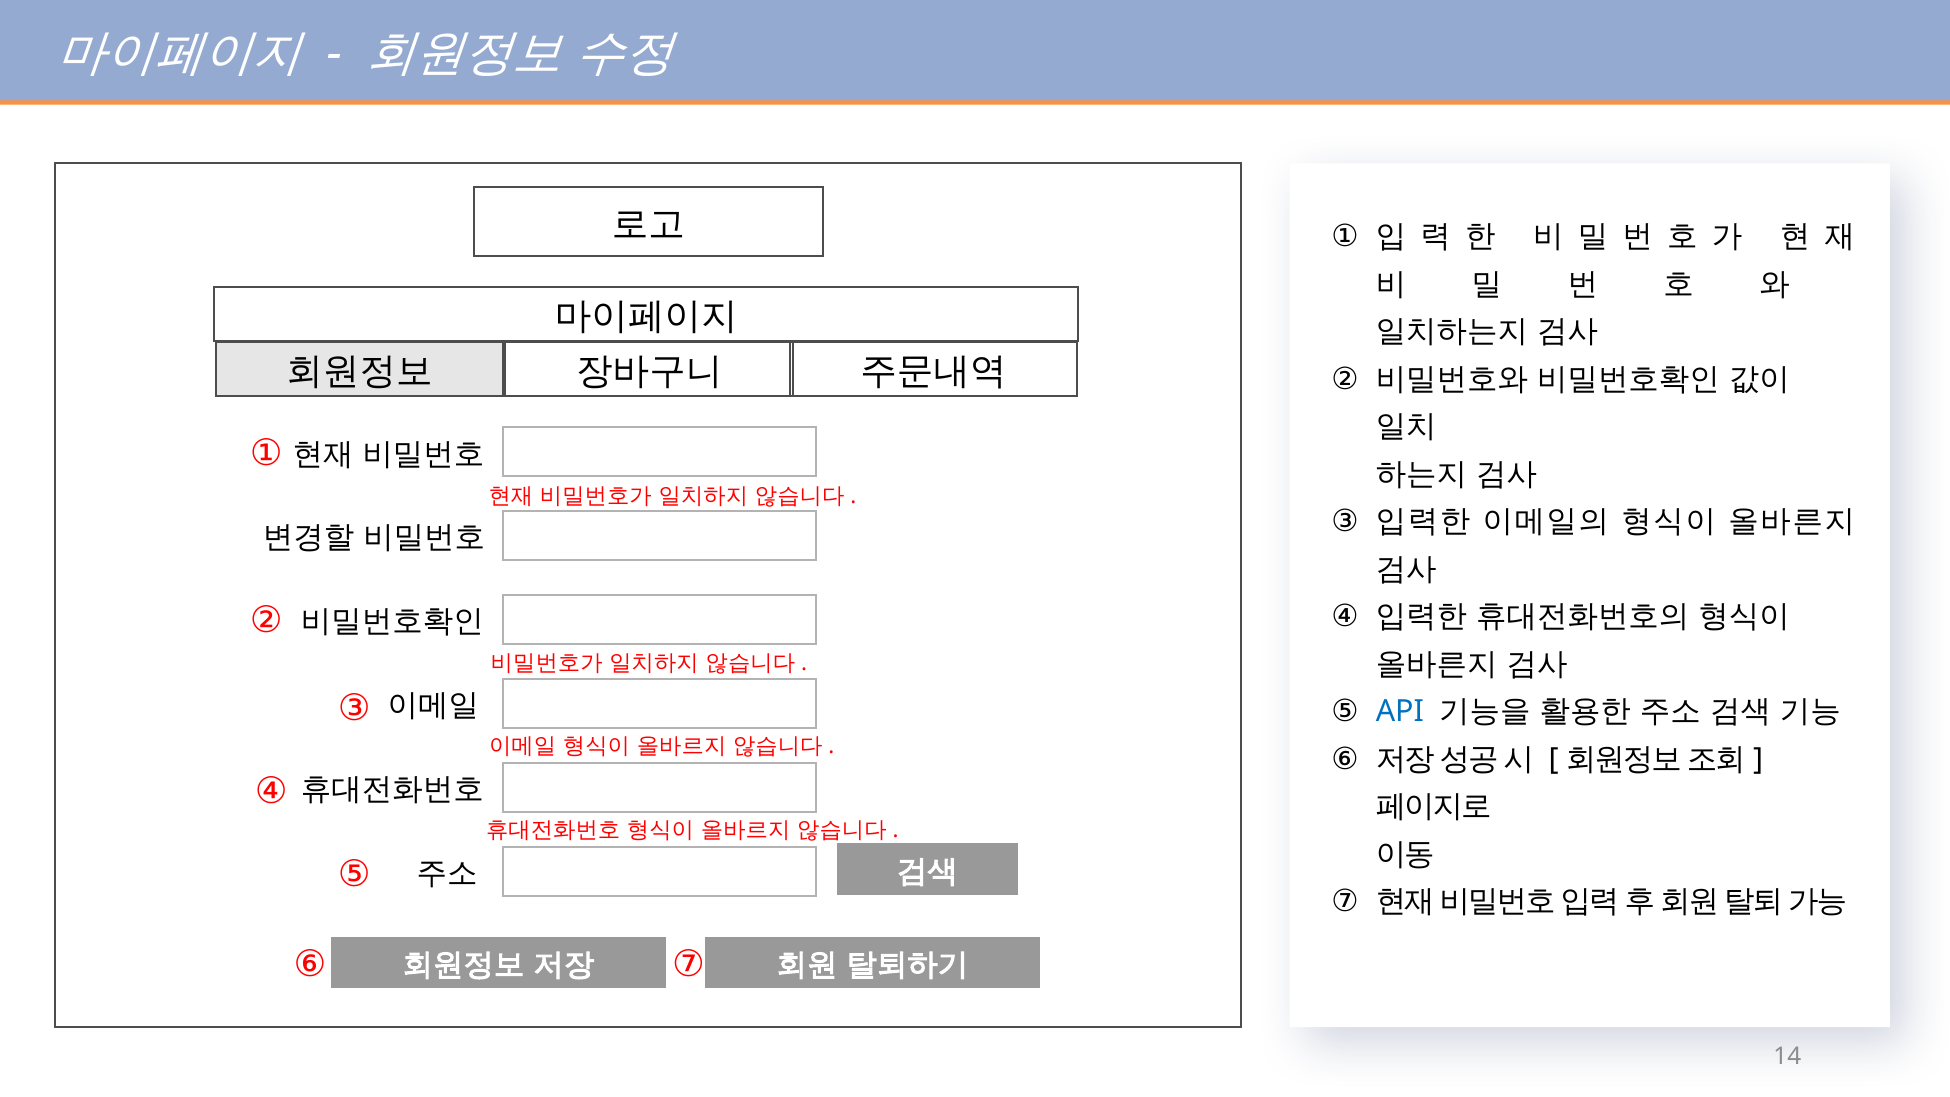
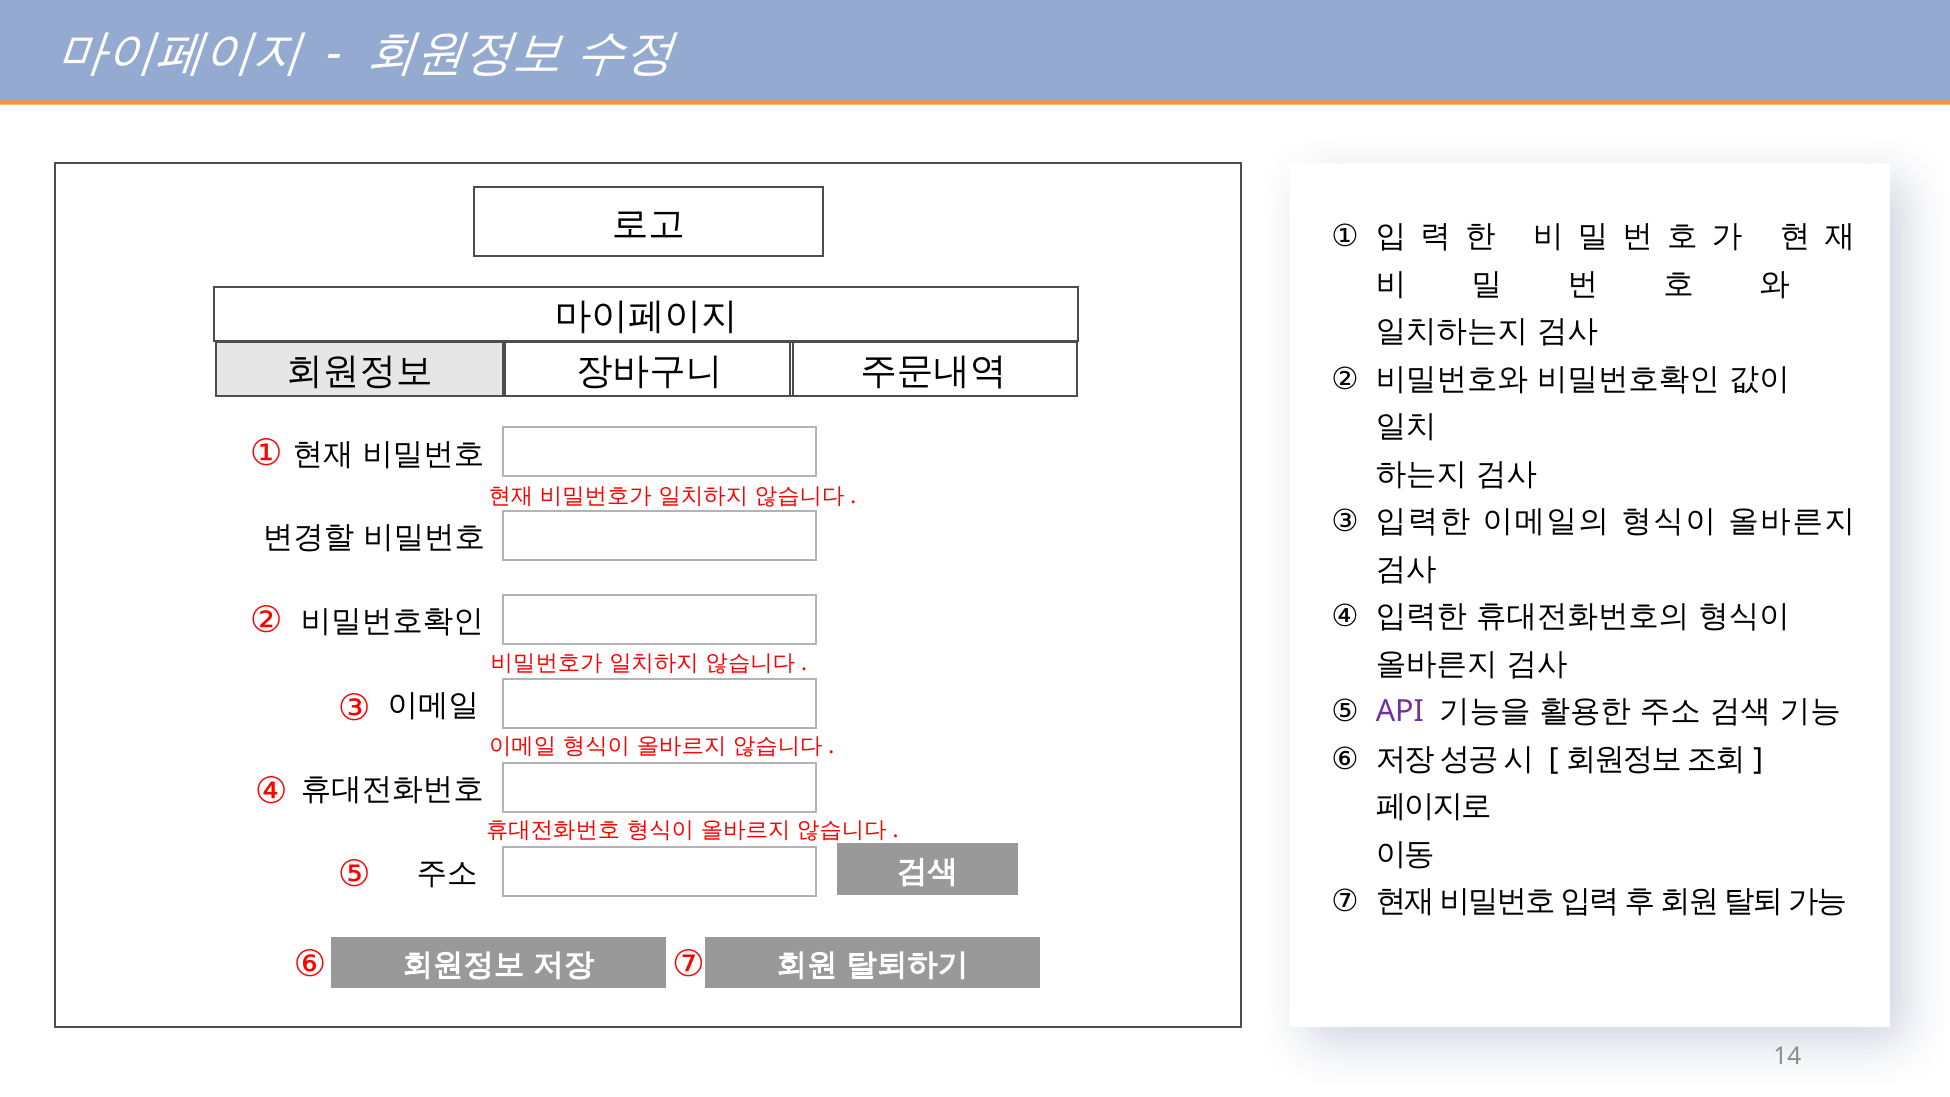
API colour: blue -> purple
